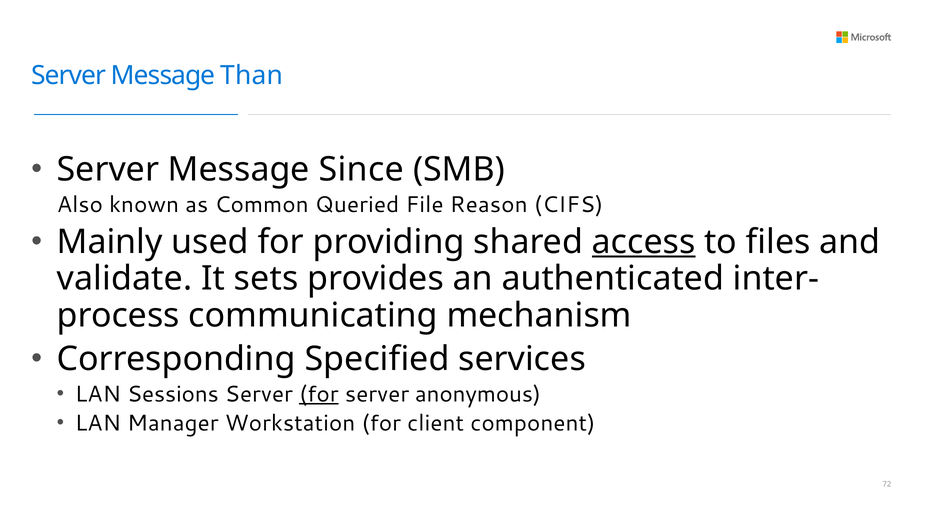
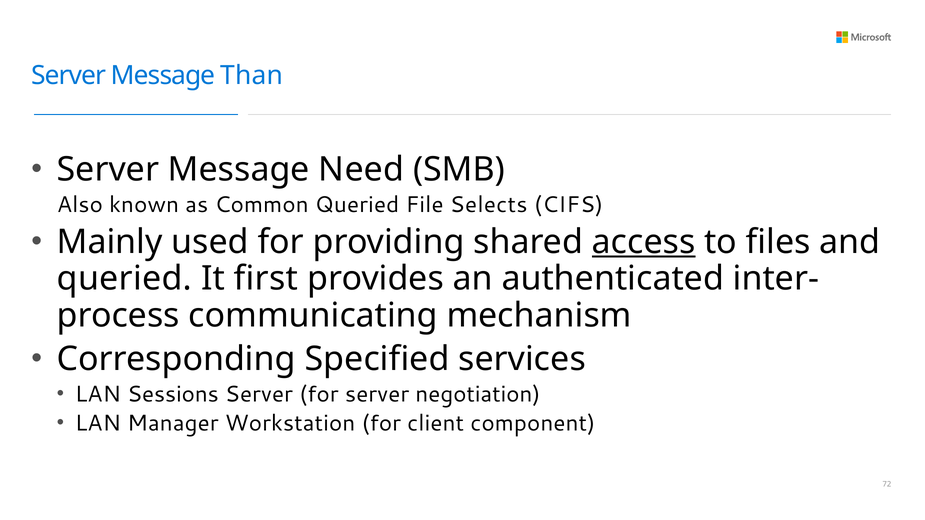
Since: Since -> Need
Reason: Reason -> Selects
validate at (125, 279): validate -> queried
sets: sets -> first
for at (319, 394) underline: present -> none
anonymous: anonymous -> negotiation
